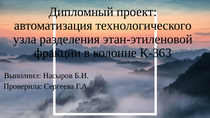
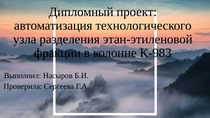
К-363: К-363 -> К-983
